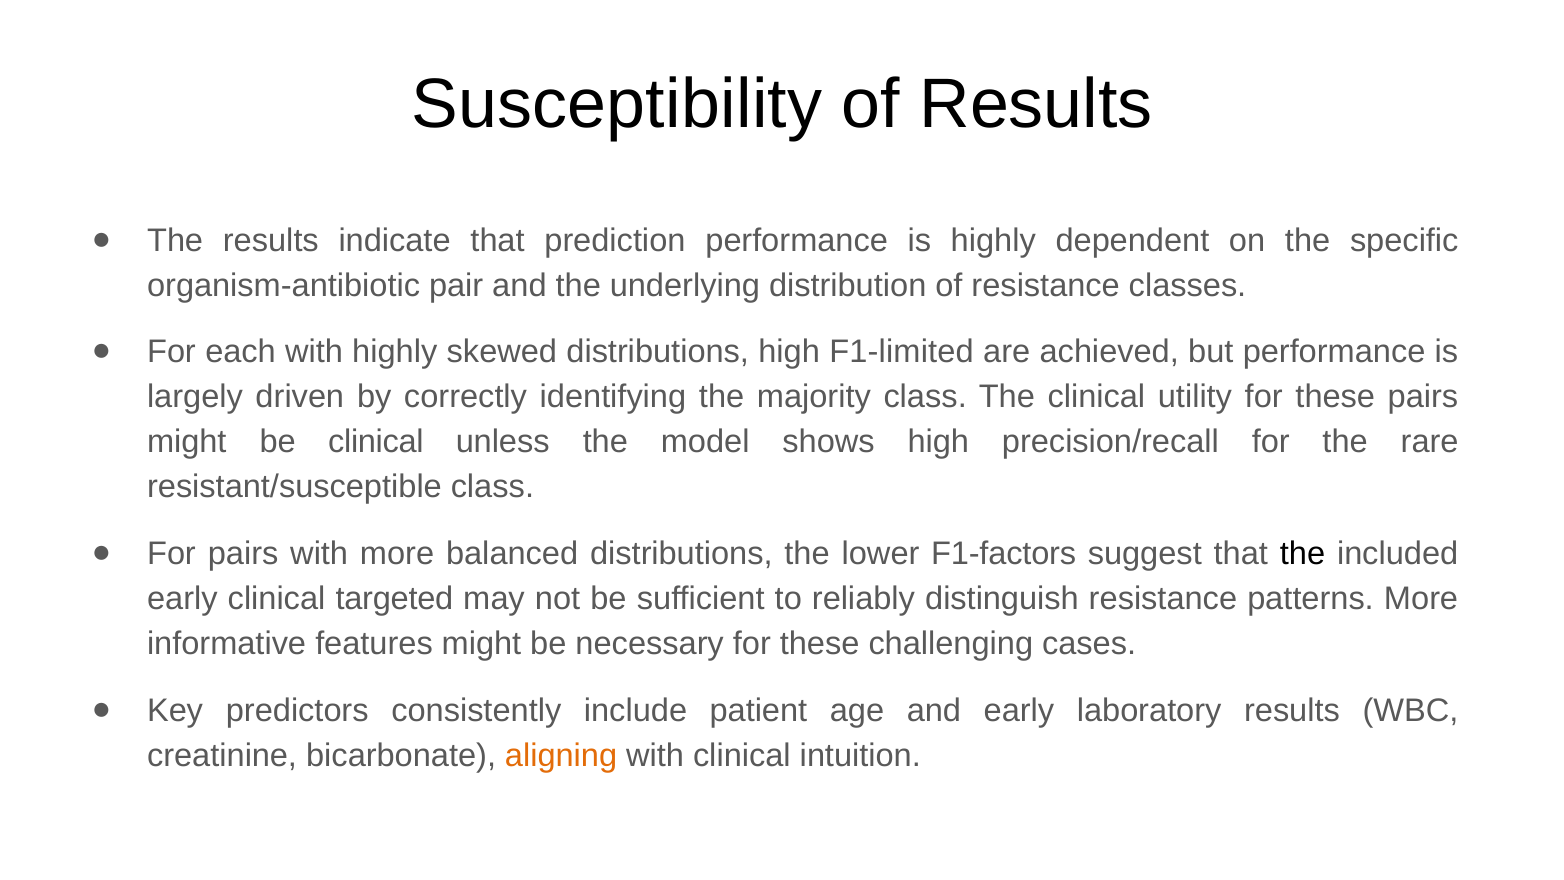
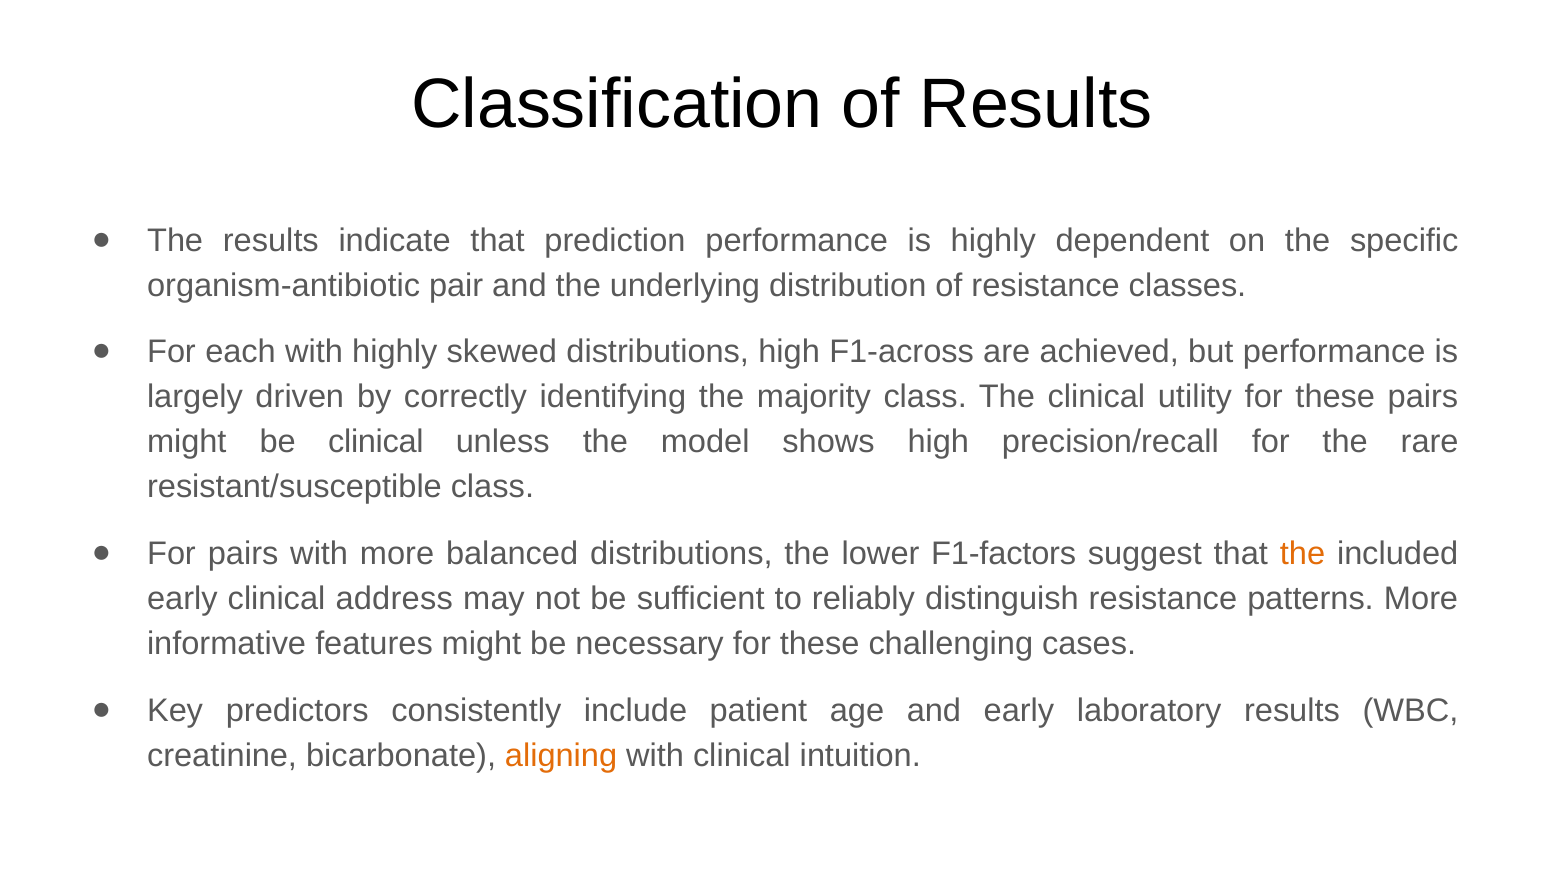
Susceptibility: Susceptibility -> Classification
F1-limited: F1-limited -> F1-across
the at (1303, 554) colour: black -> orange
targeted: targeted -> address
